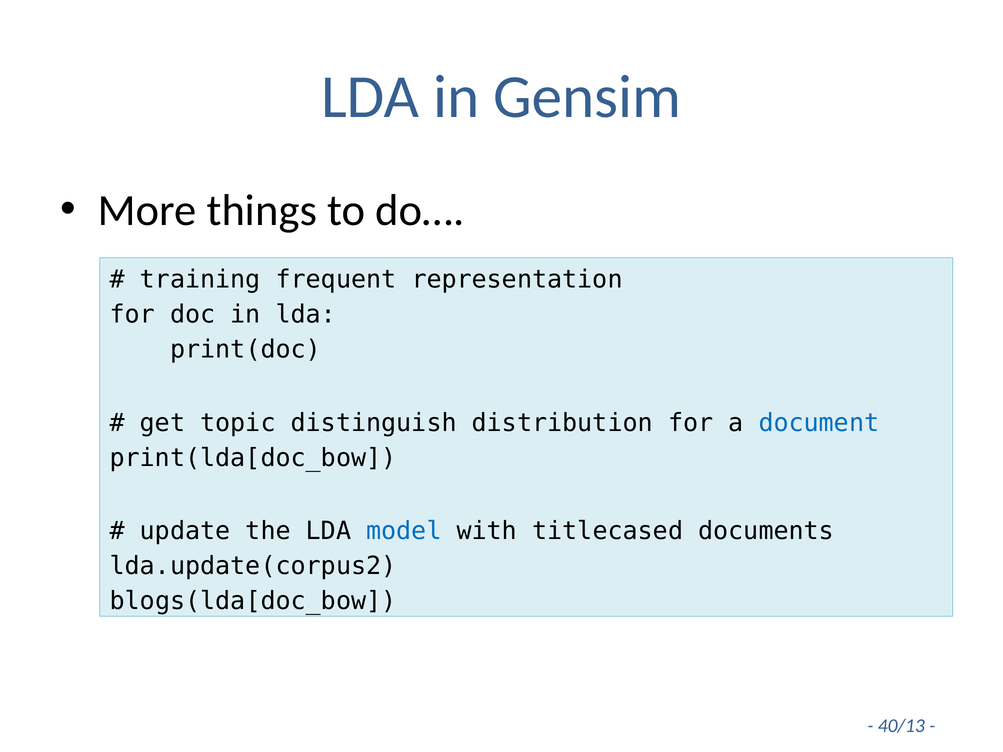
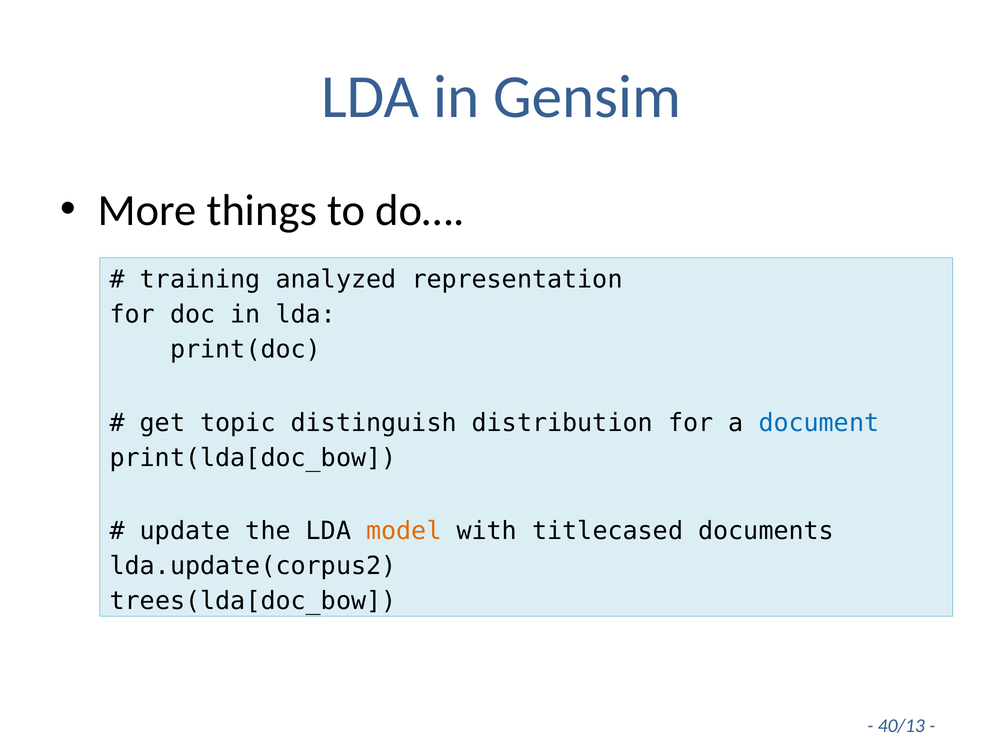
frequent: frequent -> analyzed
model colour: blue -> orange
blogs(lda[doc_bow: blogs(lda[doc_bow -> trees(lda[doc_bow
